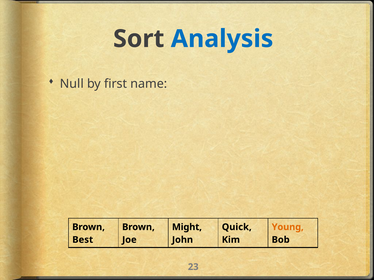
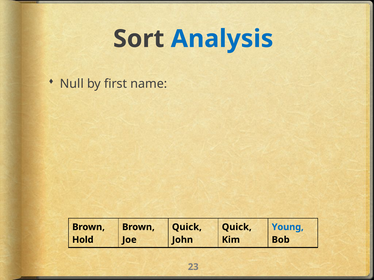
Might at (187, 227): Might -> Quick
Young colour: orange -> blue
Best: Best -> Hold
